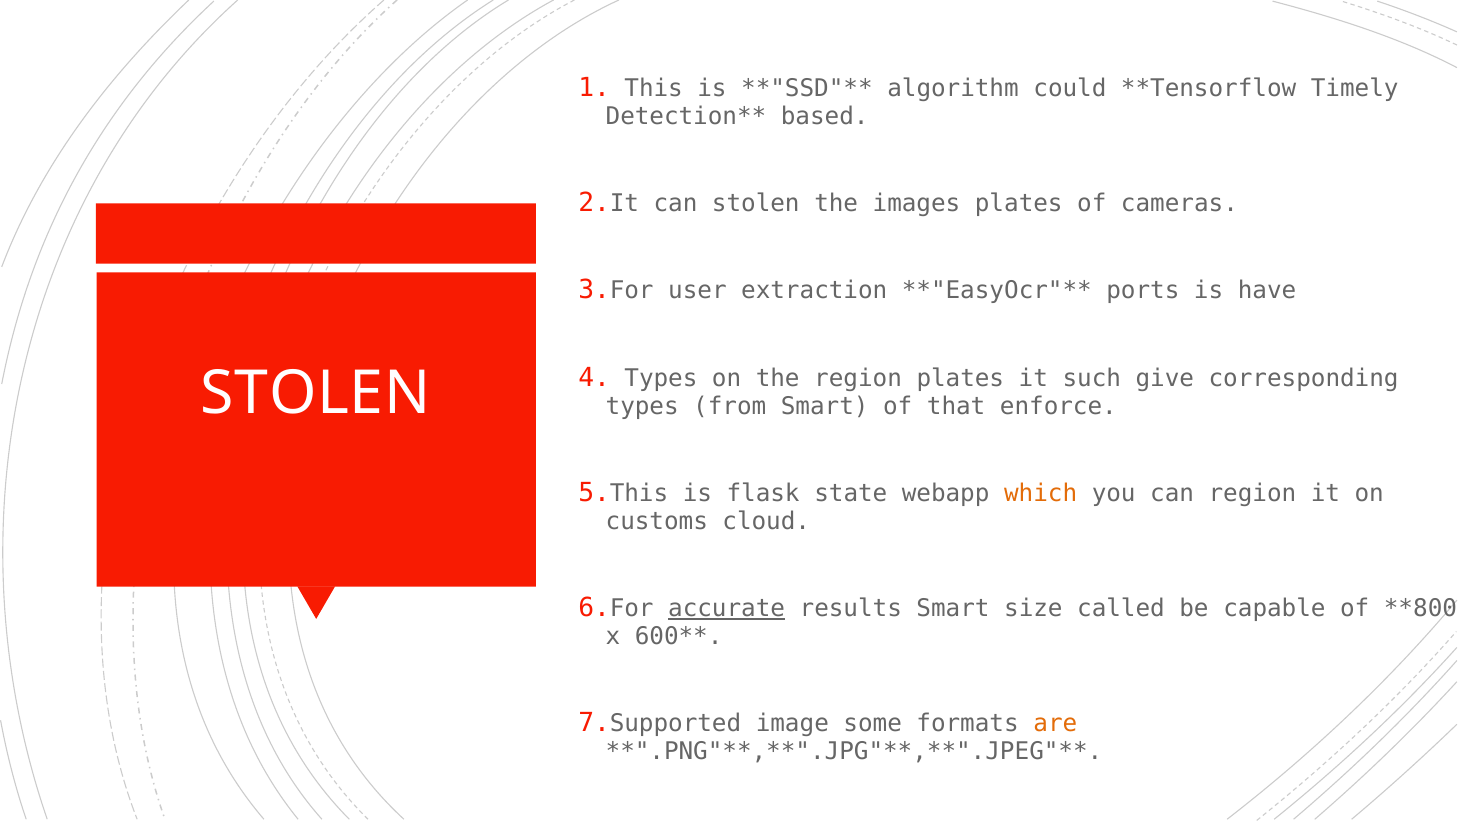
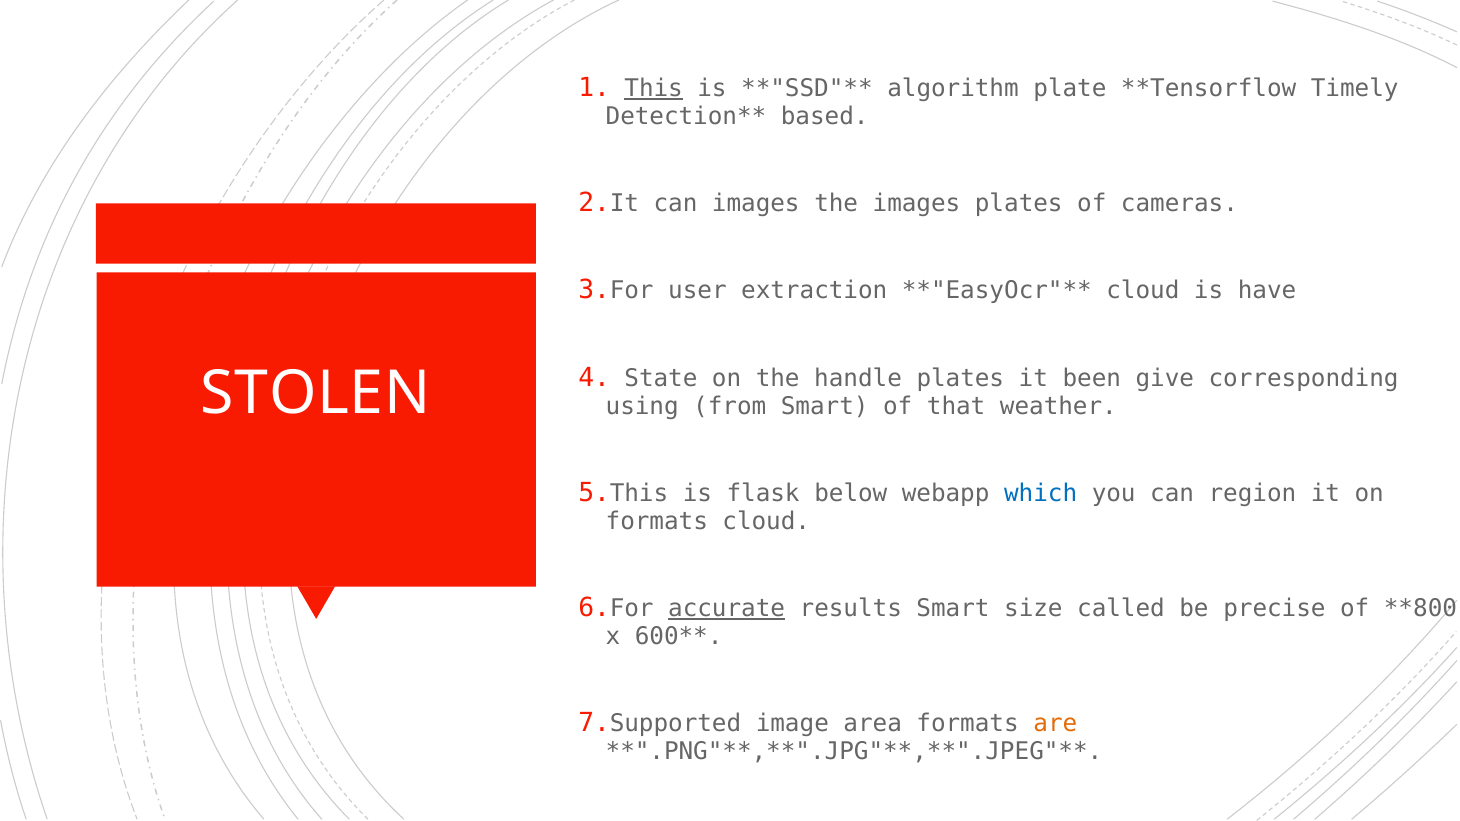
This underline: none -> present
could: could -> plate
can stolen: stolen -> images
ports at (1143, 291): ports -> cloud
Types at (661, 378): Types -> State
the region: region -> handle
such: such -> been
types at (642, 406): types -> using
enforce: enforce -> weather
state: state -> below
which colour: orange -> blue
customs at (657, 521): customs -> formats
capable: capable -> precise
some: some -> area
